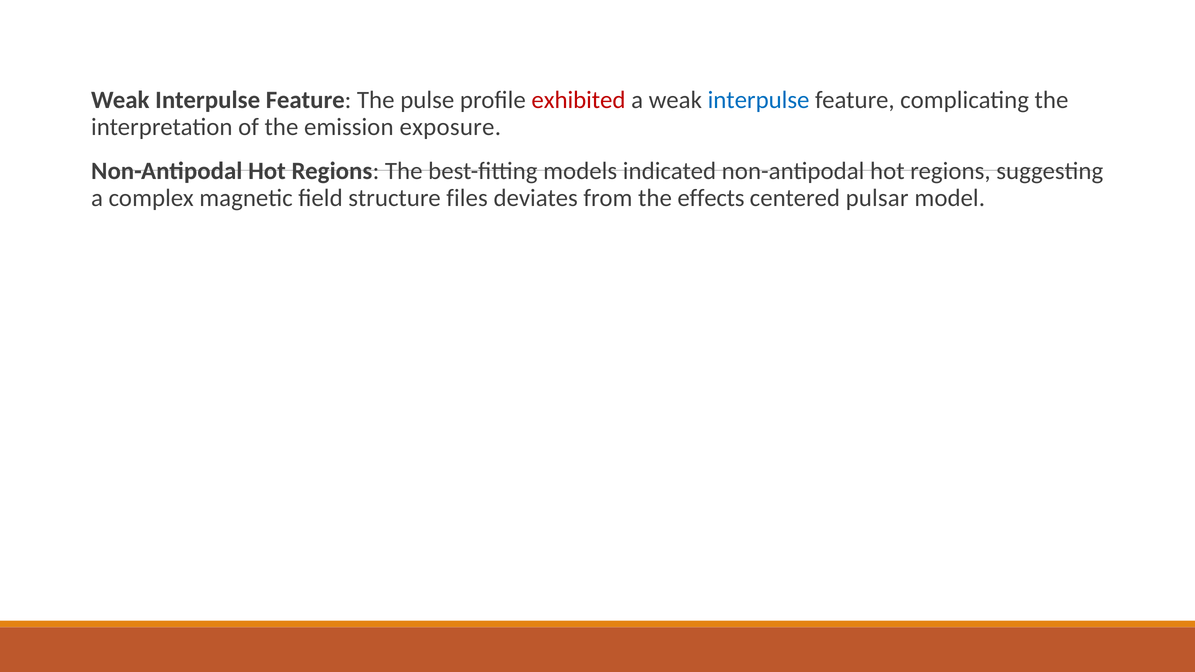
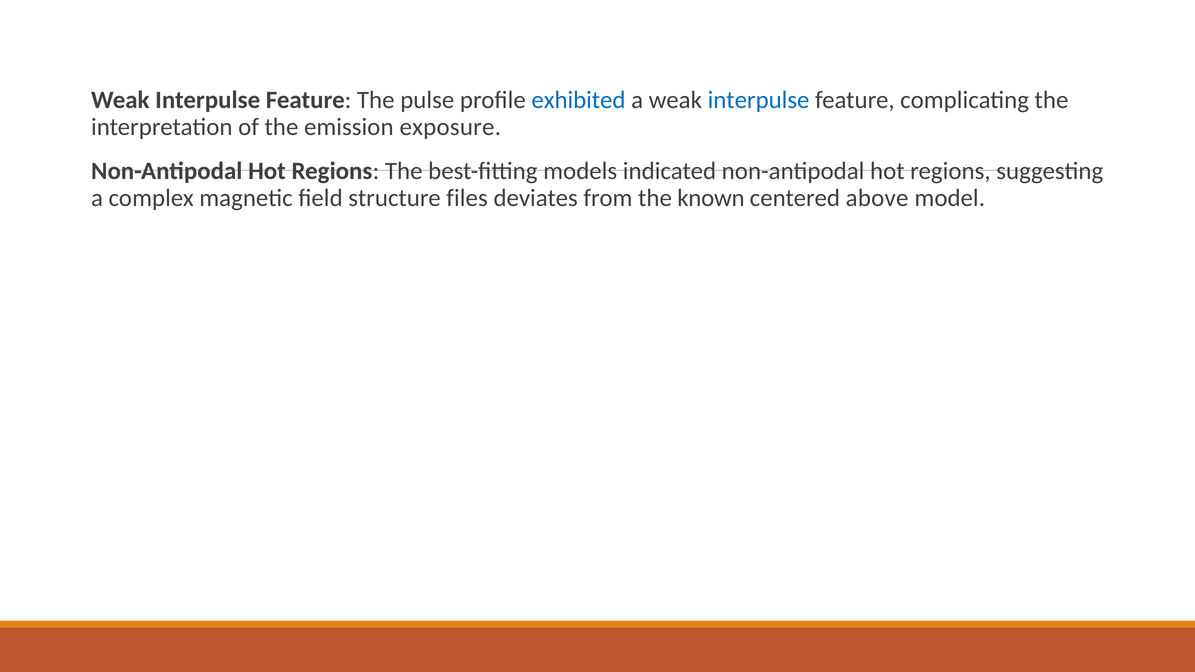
exhibited colour: red -> blue
effects: effects -> known
pulsar: pulsar -> above
